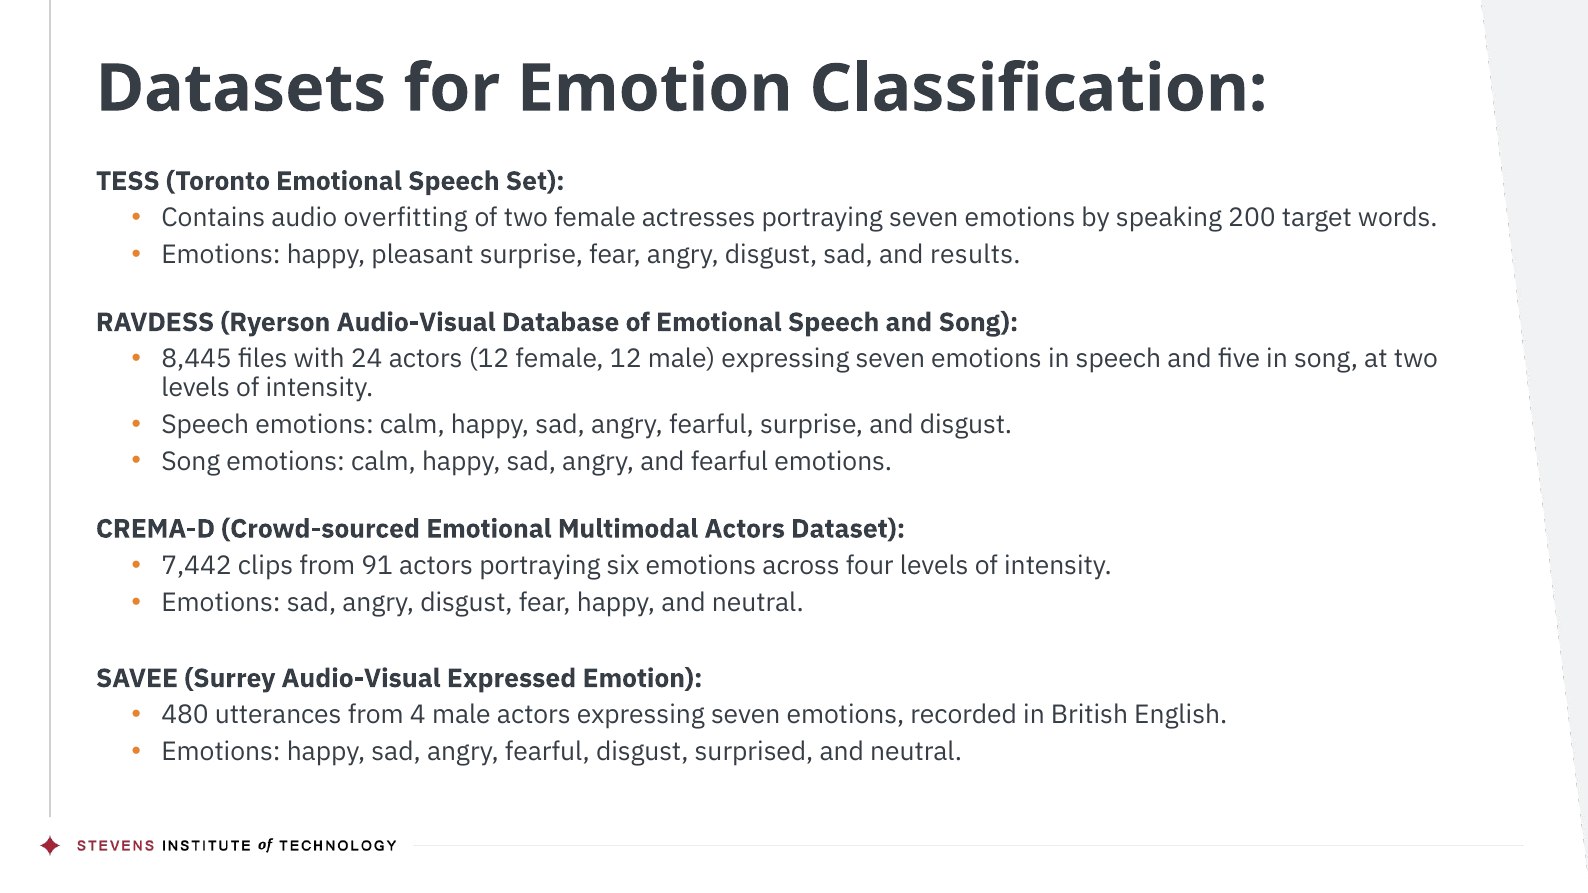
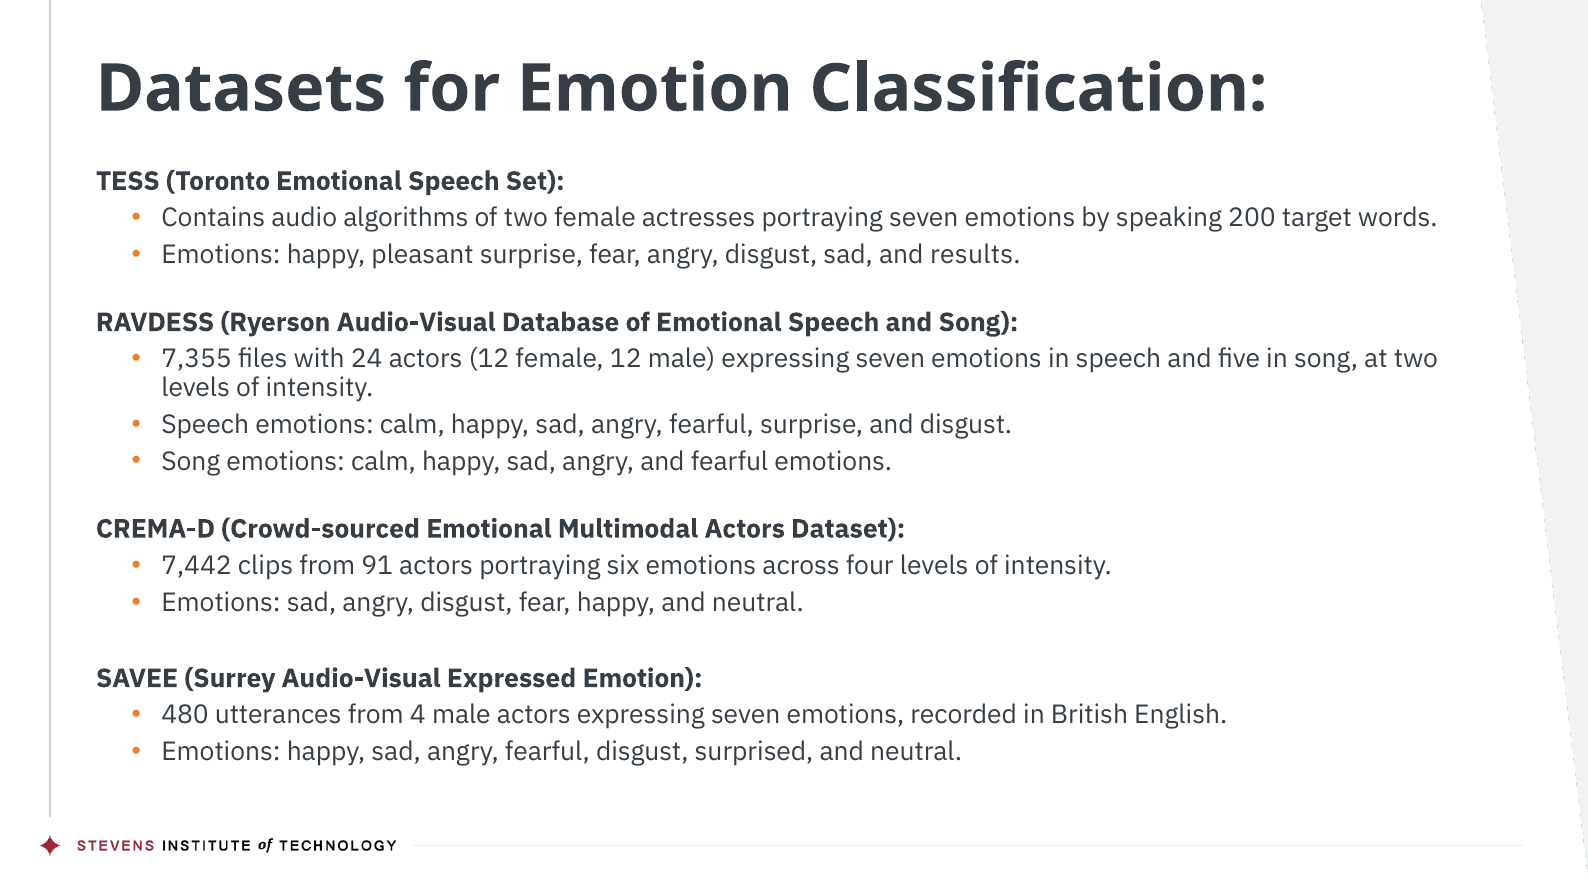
overfitting: overfitting -> algorithms
8,445: 8,445 -> 7,355
